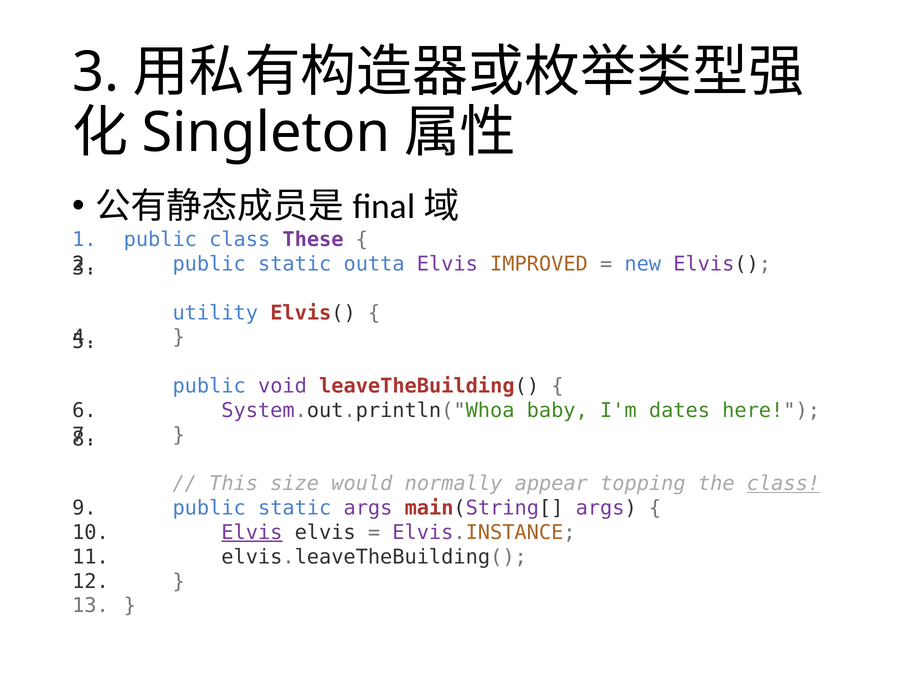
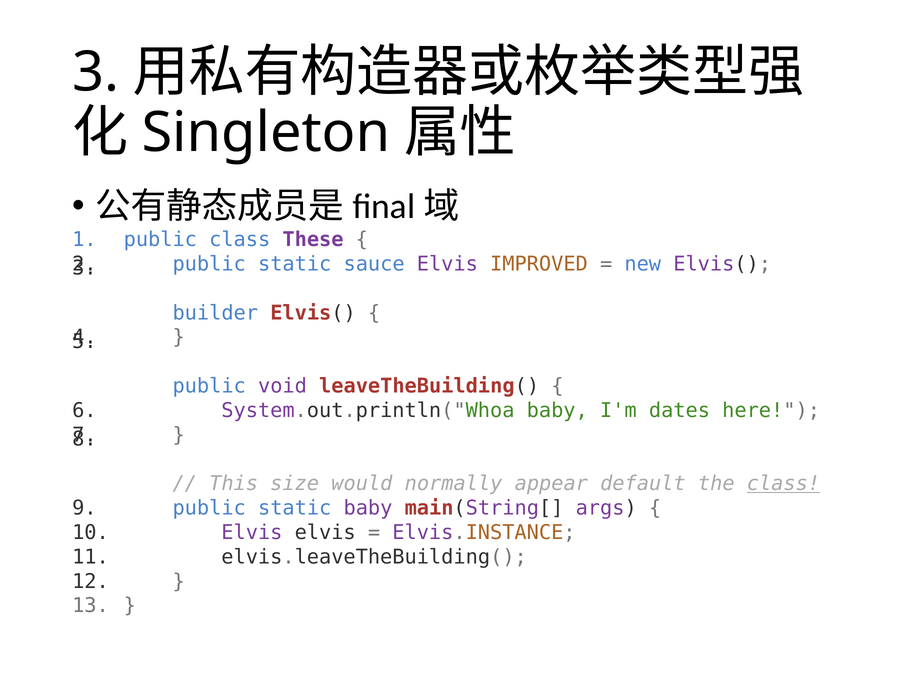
outta: outta -> sauce
utility: utility -> builder
topping: topping -> default
static args: args -> baby
Elvis at (252, 533) underline: present -> none
